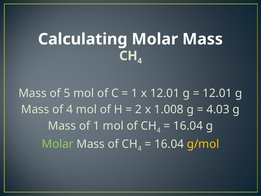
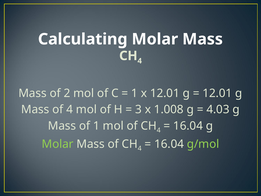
5: 5 -> 2
2: 2 -> 3
g/mol colour: yellow -> light green
